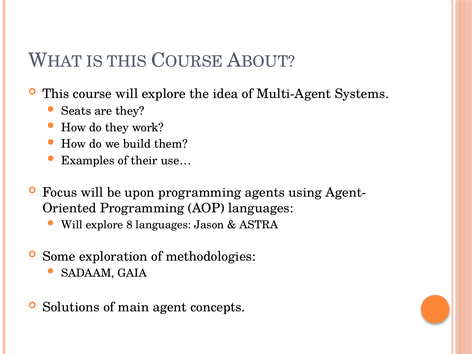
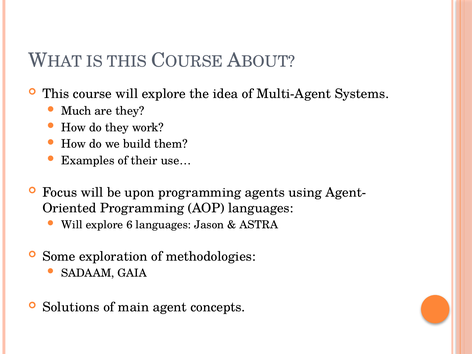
Seats: Seats -> Much
8: 8 -> 6
